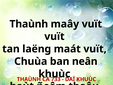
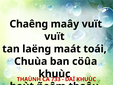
Thaùnh at (29, 24): Thaùnh -> Chaêng
maát vuït: vuït -> toái
neân: neân -> cöûa
